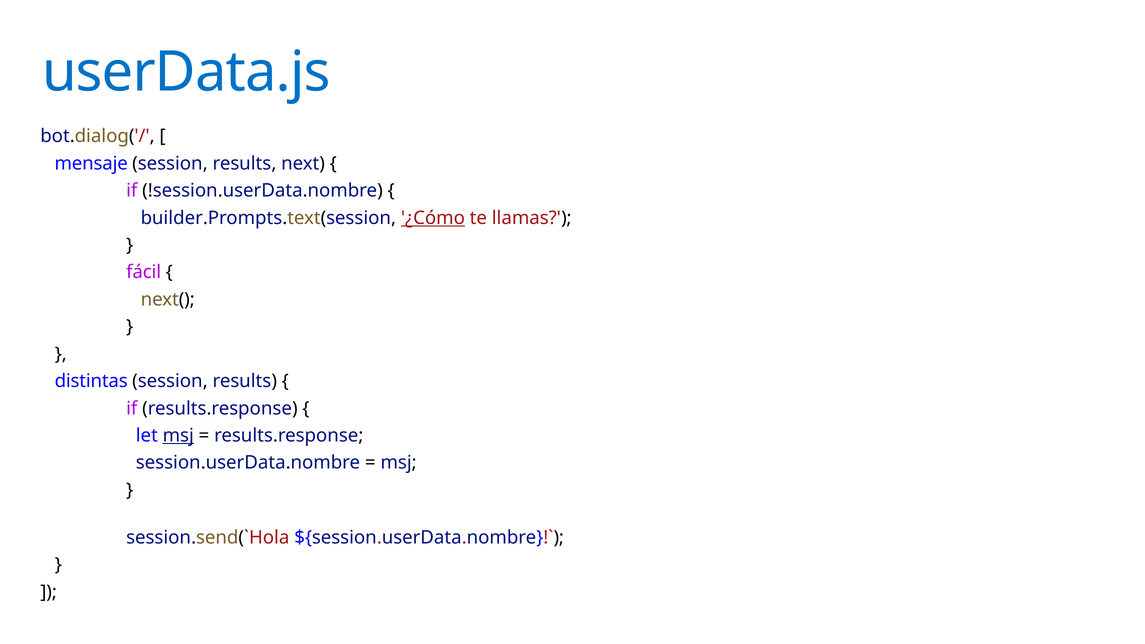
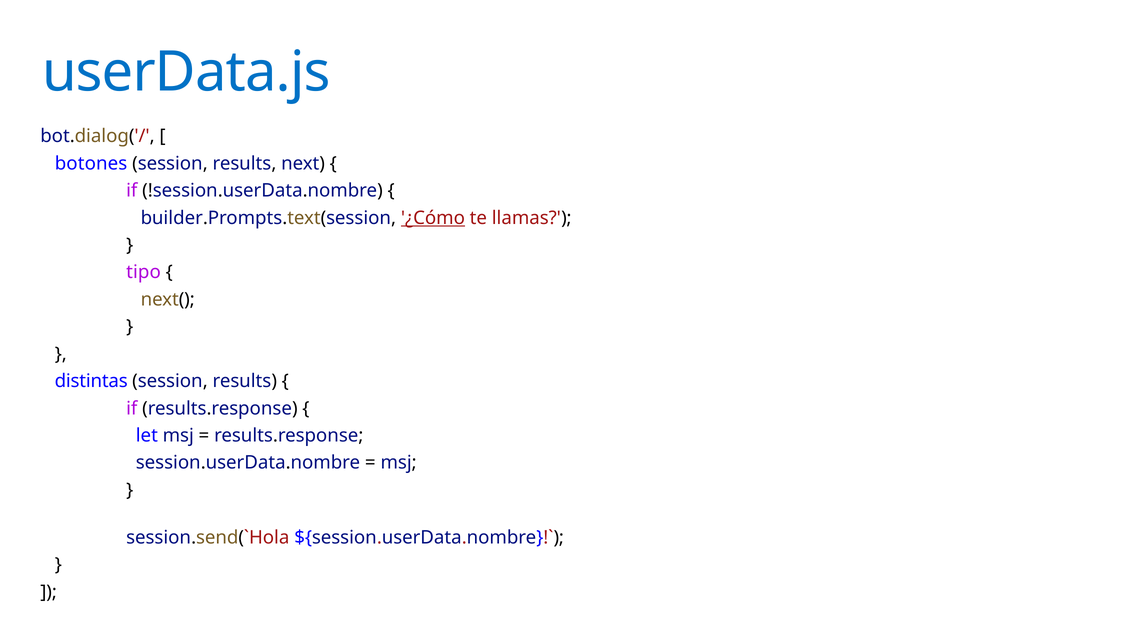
mensaje: mensaje -> botones
fácil: fácil -> tipo
msj at (178, 436) underline: present -> none
